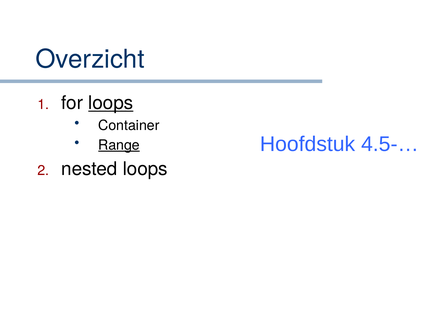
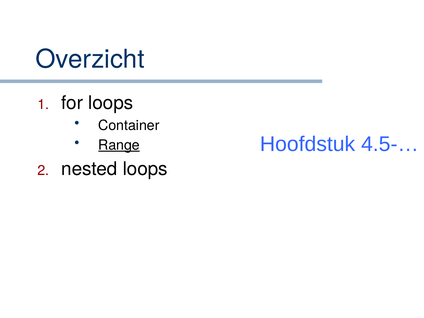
loops at (111, 103) underline: present -> none
